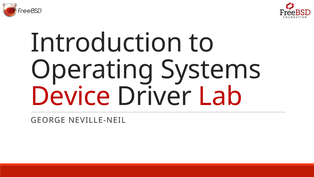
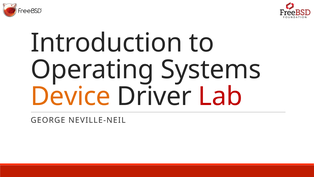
Device colour: red -> orange
